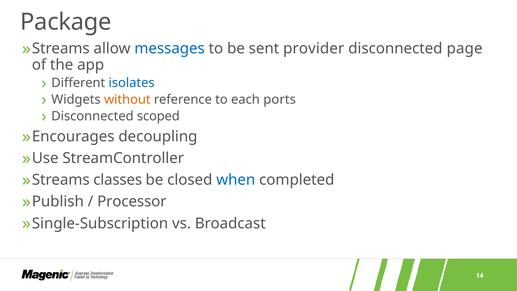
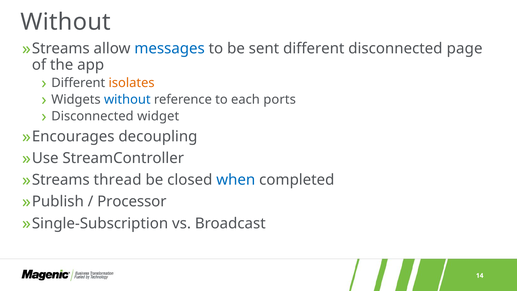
Package at (66, 22): Package -> Without
sent provider: provider -> different
isolates colour: blue -> orange
without at (127, 99) colour: orange -> blue
scoped: scoped -> widget
classes: classes -> thread
